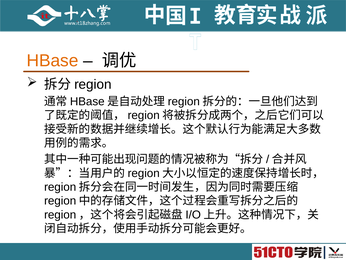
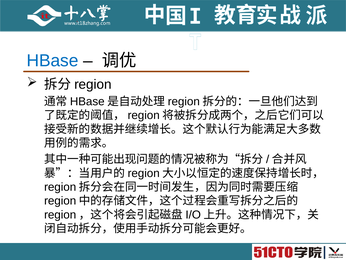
HBase colour: orange -> blue
